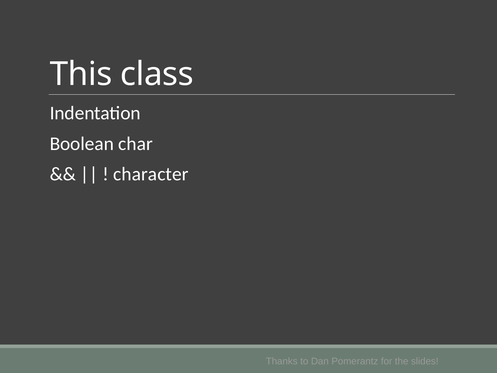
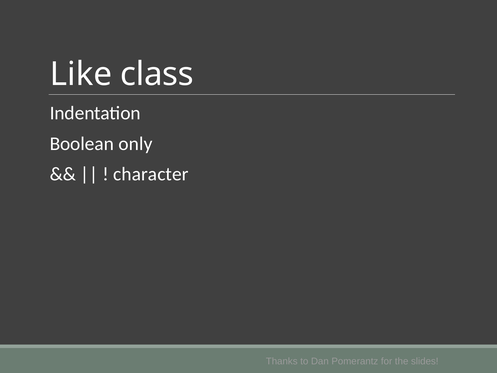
This: This -> Like
char: char -> only
